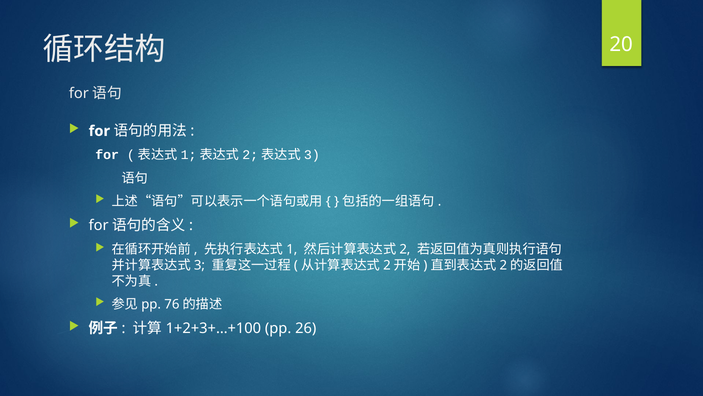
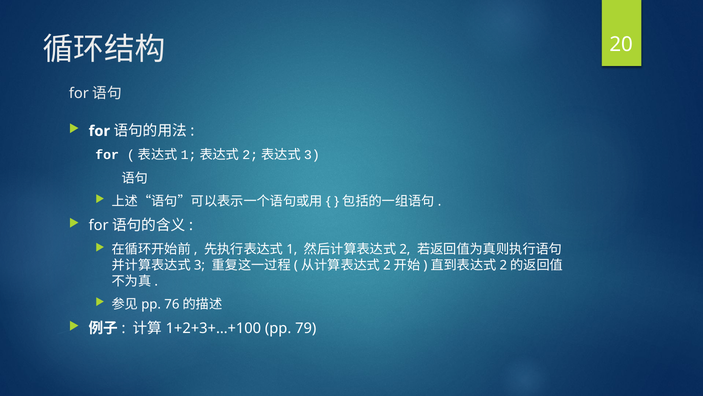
26: 26 -> 79
